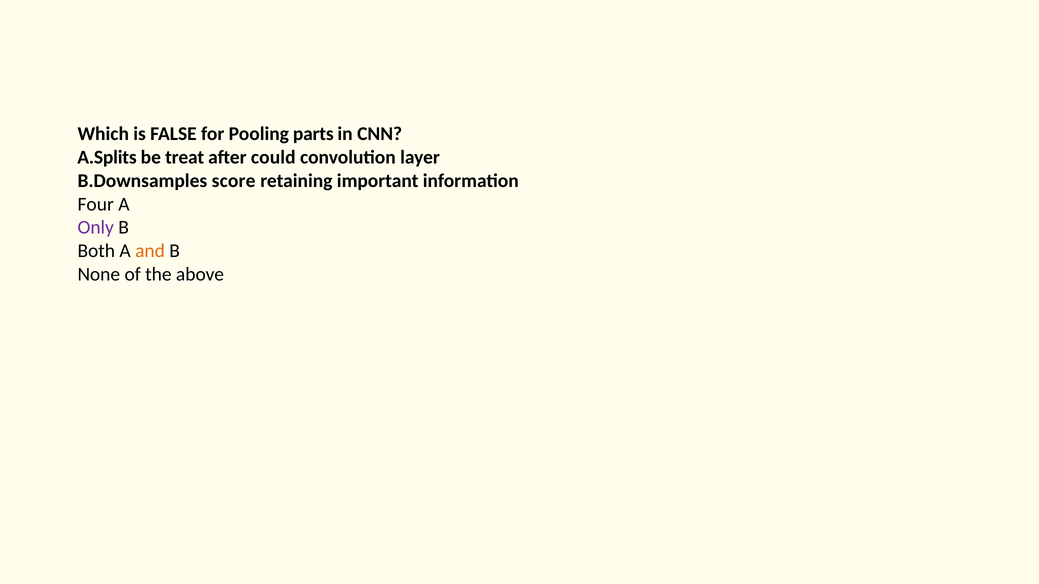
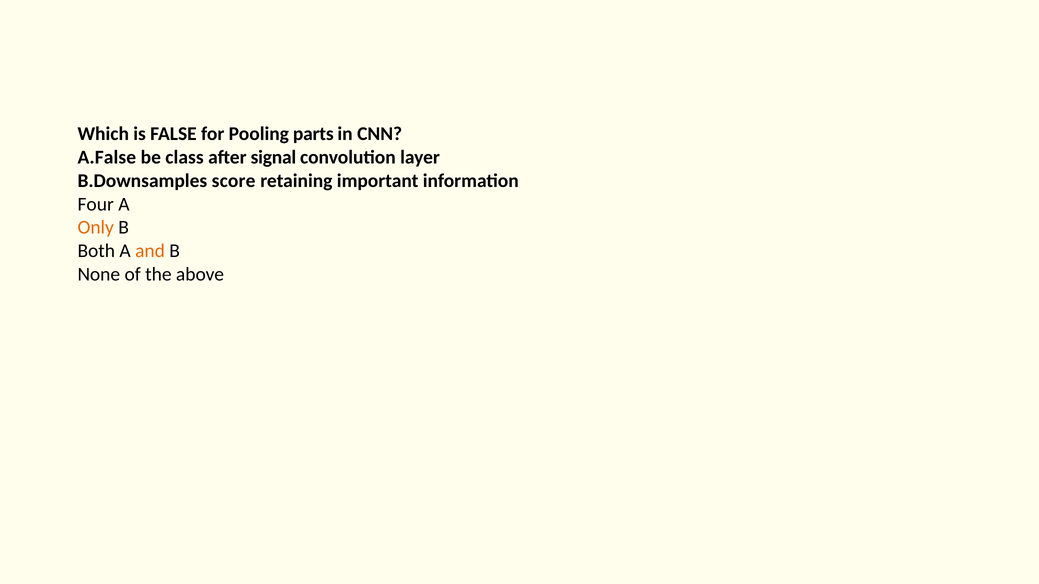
A.Splits: A.Splits -> A.False
treat: treat -> class
could: could -> signal
Only colour: purple -> orange
